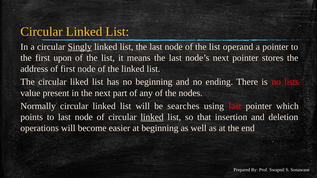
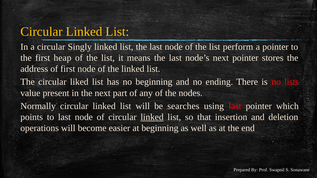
Singly underline: present -> none
operand: operand -> perform
upon: upon -> heap
